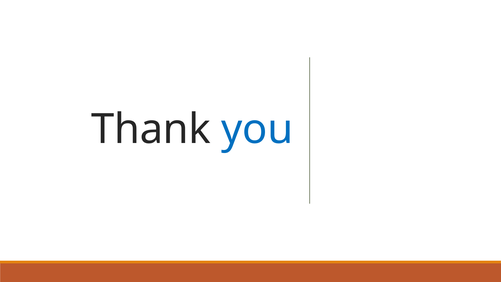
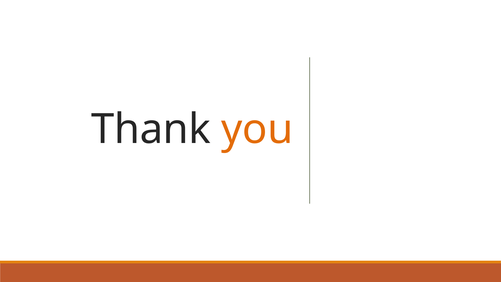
you colour: blue -> orange
